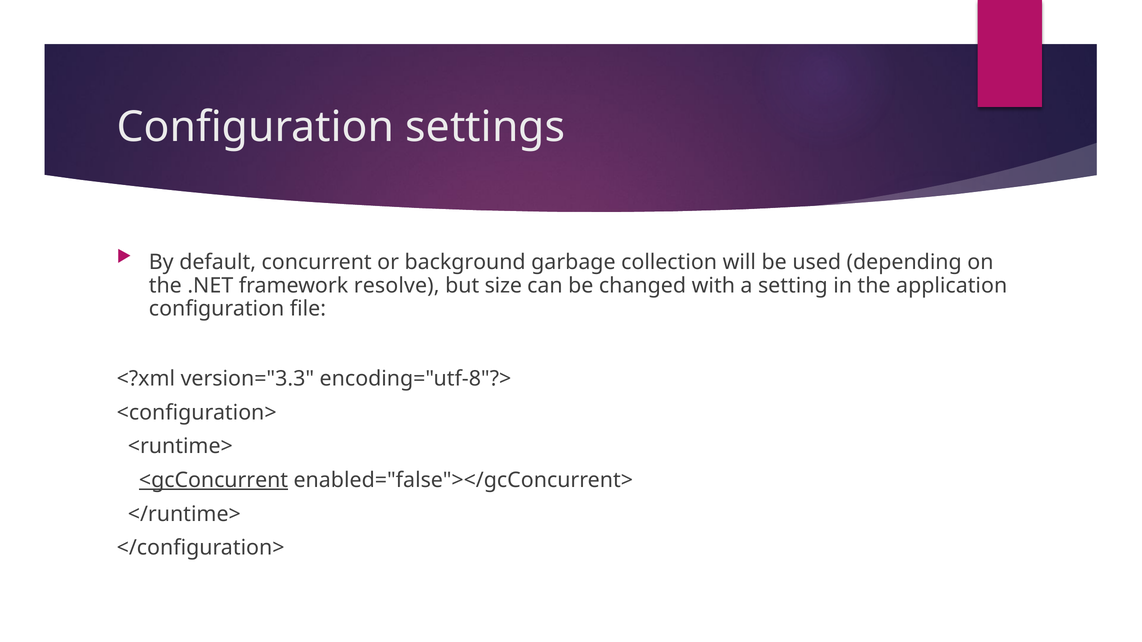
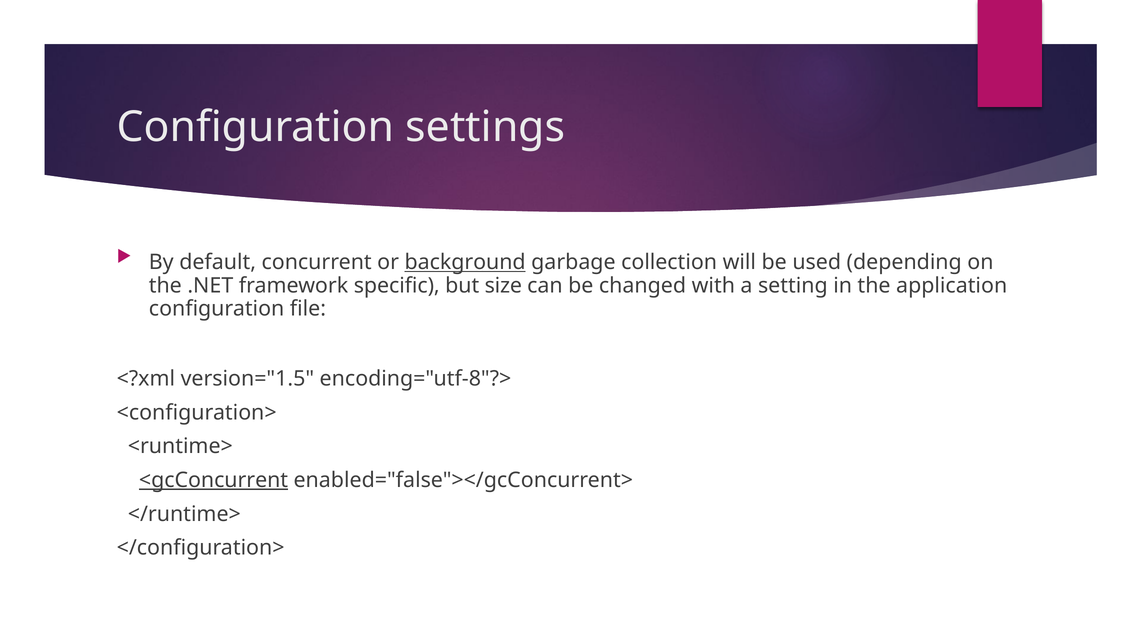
background underline: none -> present
resolve: resolve -> specific
version="3.3: version="3.3 -> version="1.5
